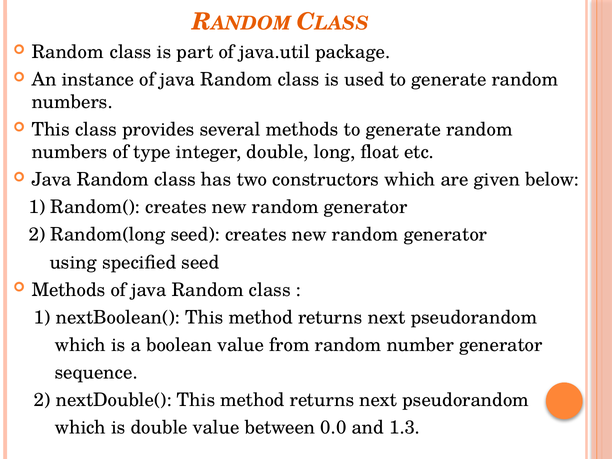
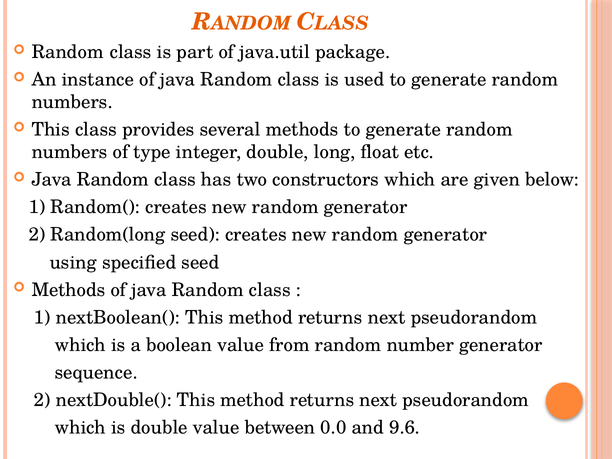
1.3: 1.3 -> 9.6
